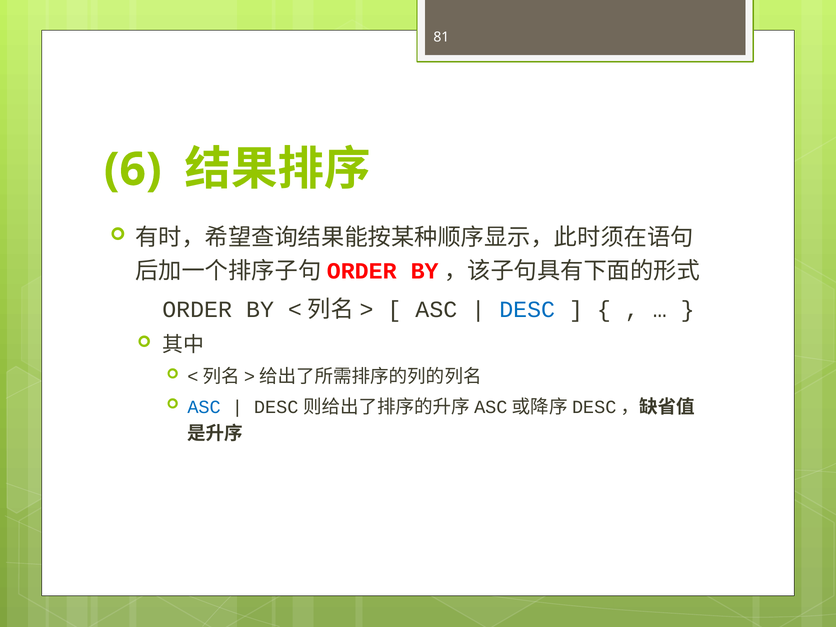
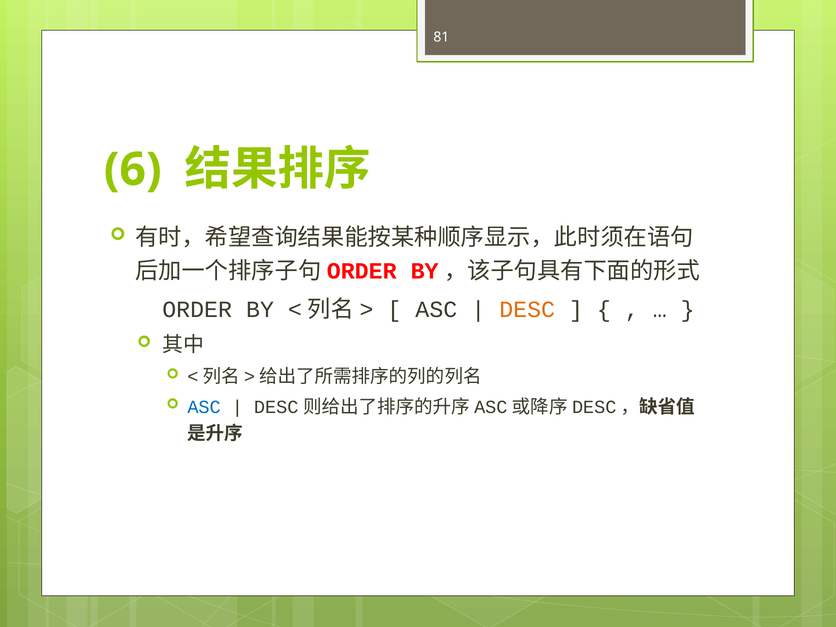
DESC colour: blue -> orange
